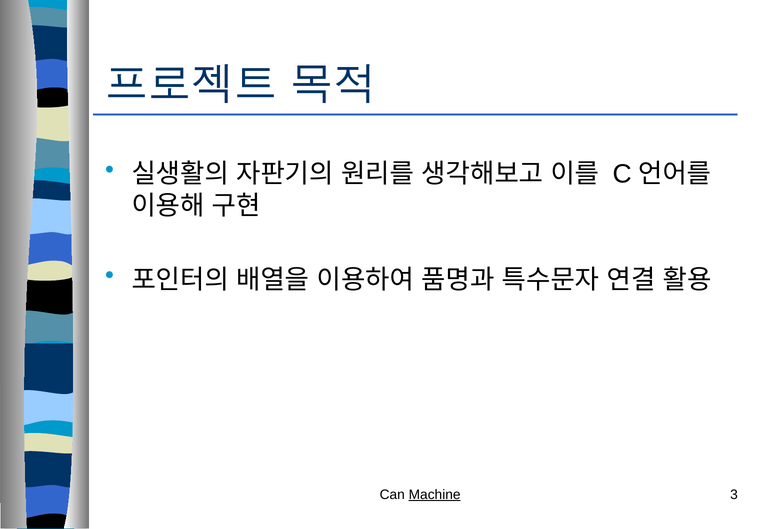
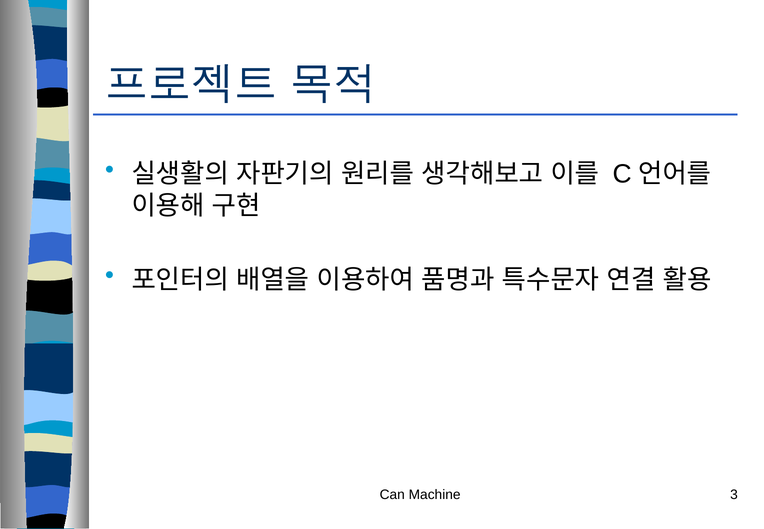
Machine underline: present -> none
